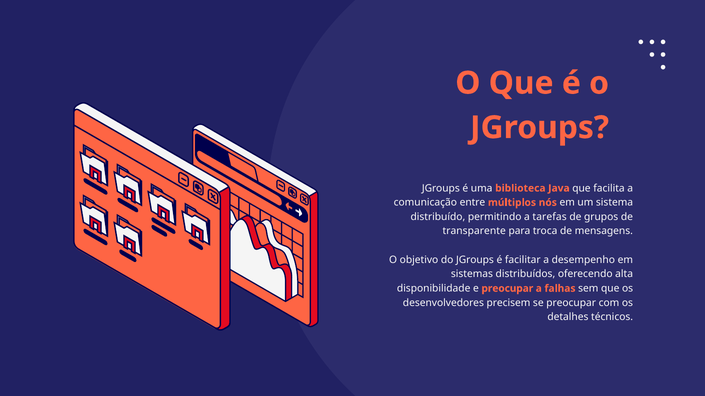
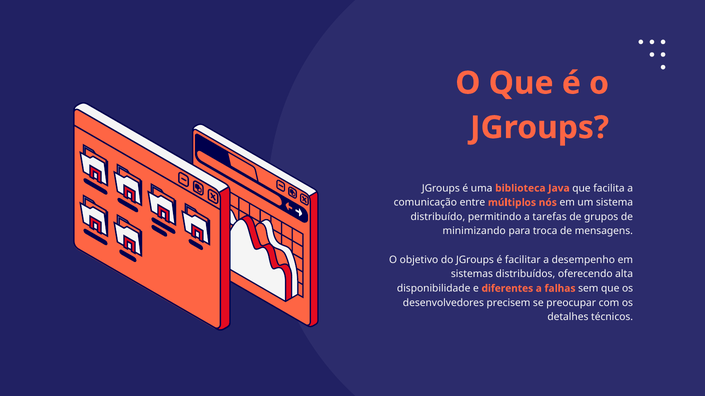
transparente: transparente -> minimizando
e preocupar: preocupar -> diferentes
